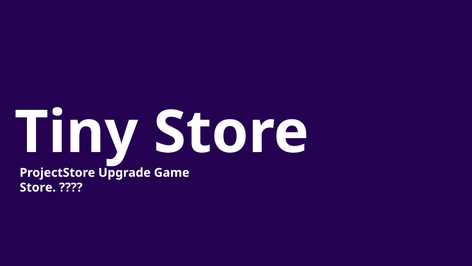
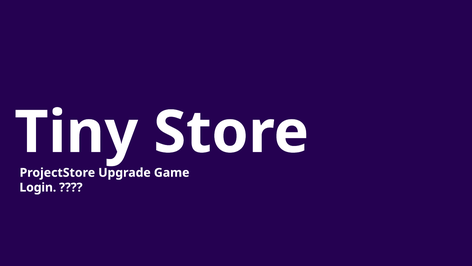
Store at (38, 187): Store -> Login
